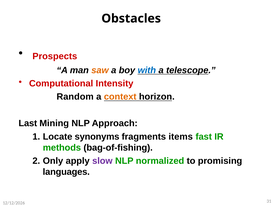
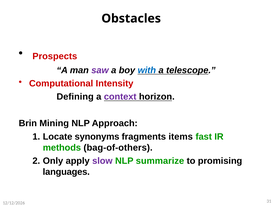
saw colour: orange -> purple
Random: Random -> Defining
context colour: orange -> purple
Last: Last -> Brin
bag-of-fishing: bag-of-fishing -> bag-of-others
normalized: normalized -> summarize
